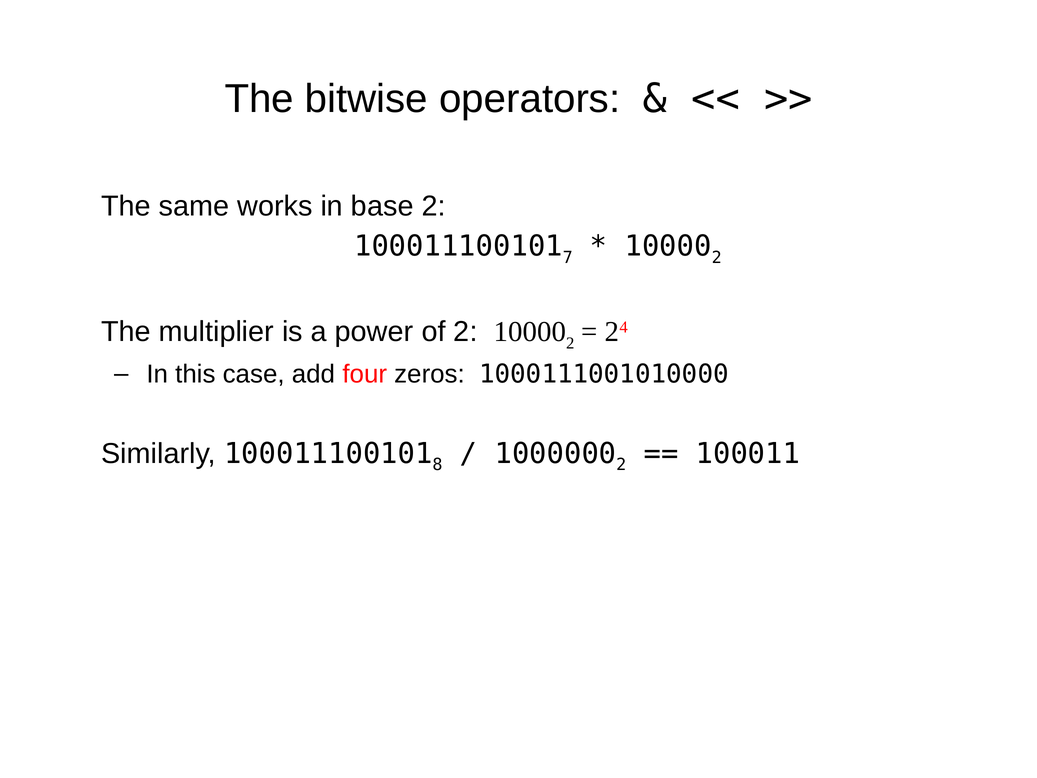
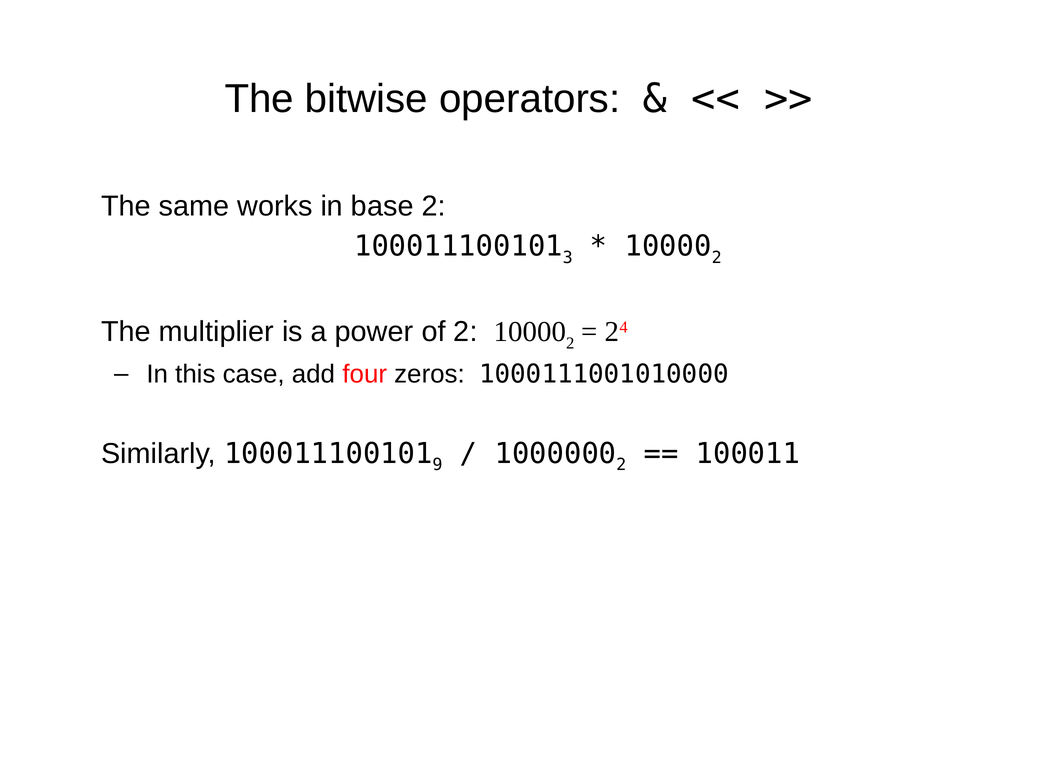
7: 7 -> 3
8: 8 -> 9
